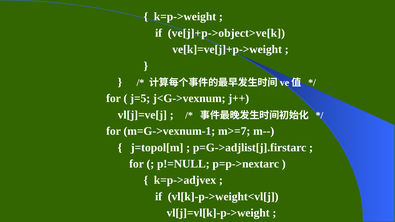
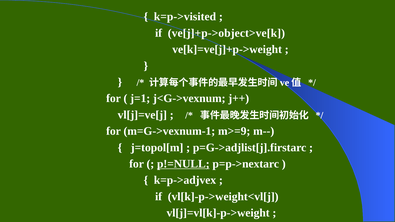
k=p->weight: k=p->weight -> k=p->visited
j=5: j=5 -> j=1
m>=7: m>=7 -> m>=9
p!=NULL underline: none -> present
